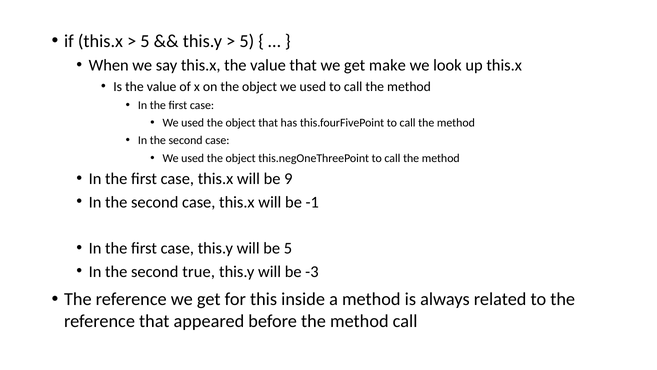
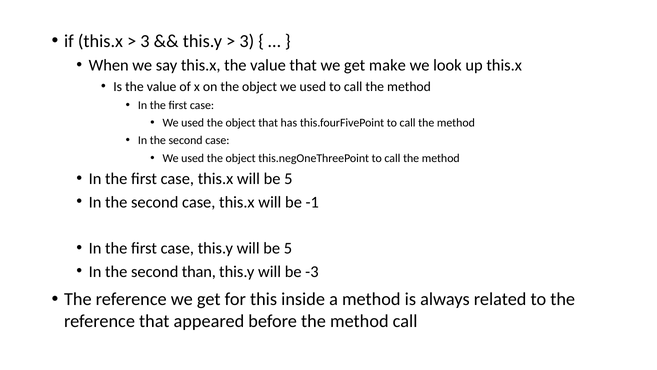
5 at (145, 41): 5 -> 3
5 at (247, 41): 5 -> 3
this.x will be 9: 9 -> 5
true: true -> than
